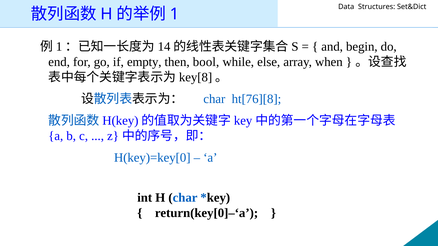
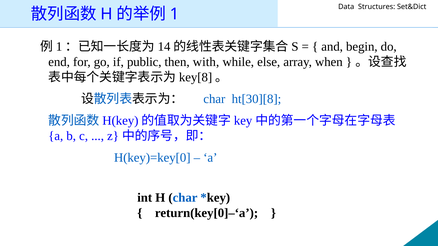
empty: empty -> public
bool: bool -> with
ht[76][8: ht[76][8 -> ht[30][8
